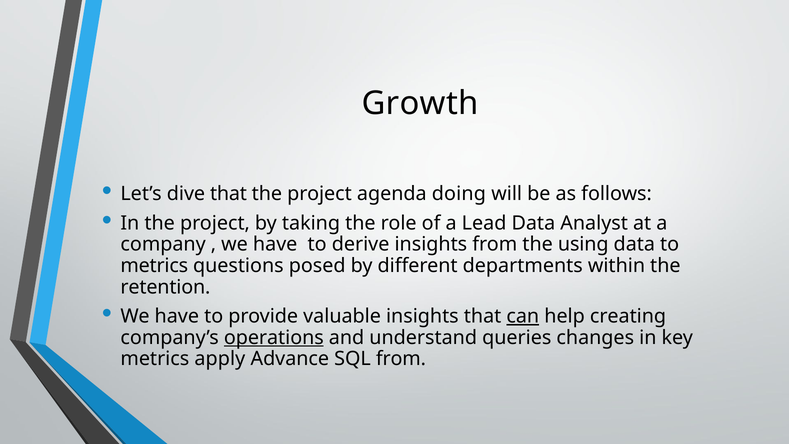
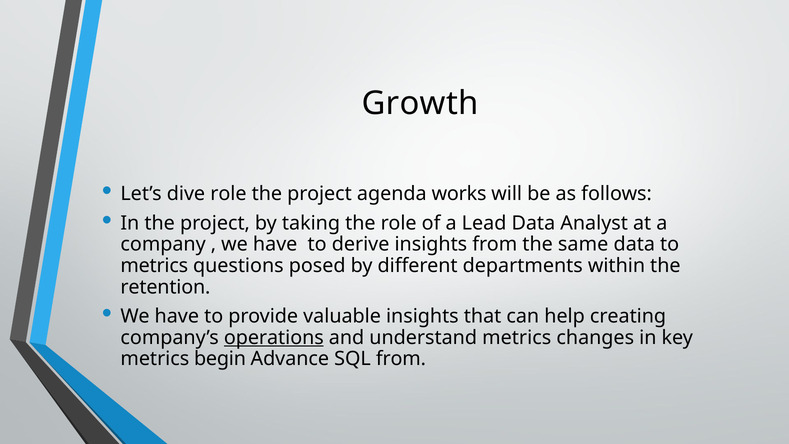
dive that: that -> role
doing: doing -> works
using: using -> same
can underline: present -> none
understand queries: queries -> metrics
apply: apply -> begin
